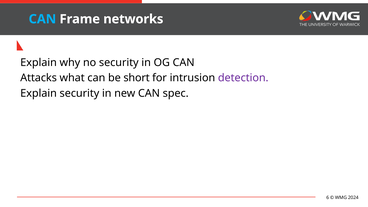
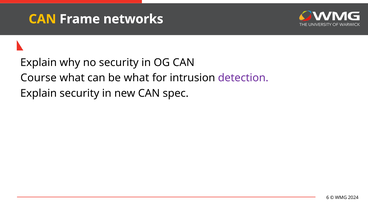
CAN at (42, 19) colour: light blue -> yellow
Attacks: Attacks -> Course
be short: short -> what
